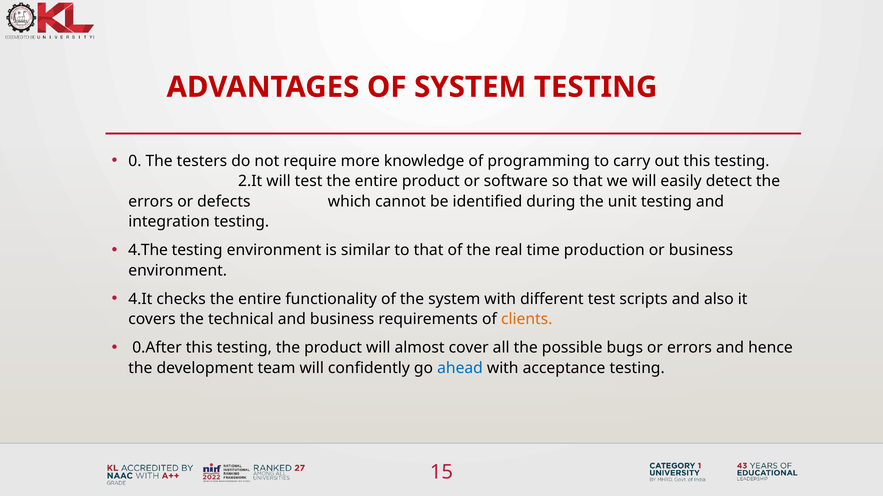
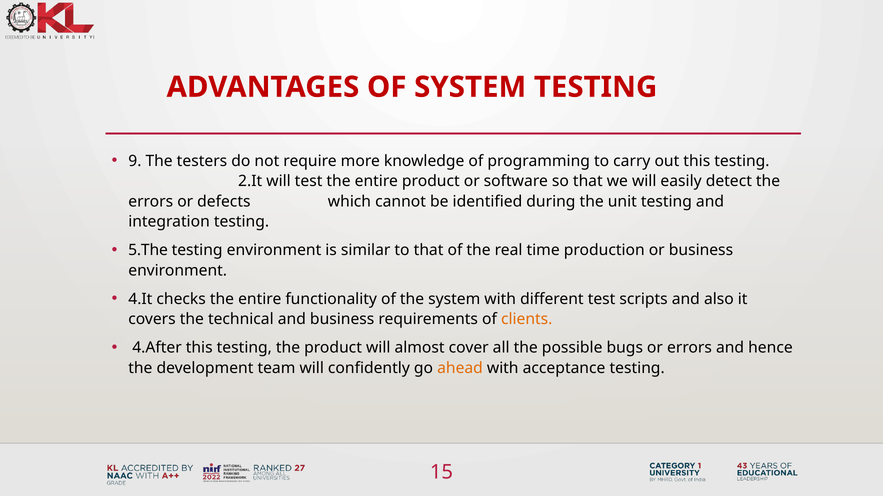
0: 0 -> 9
4.The: 4.The -> 5.The
0.After: 0.After -> 4.After
ahead colour: blue -> orange
